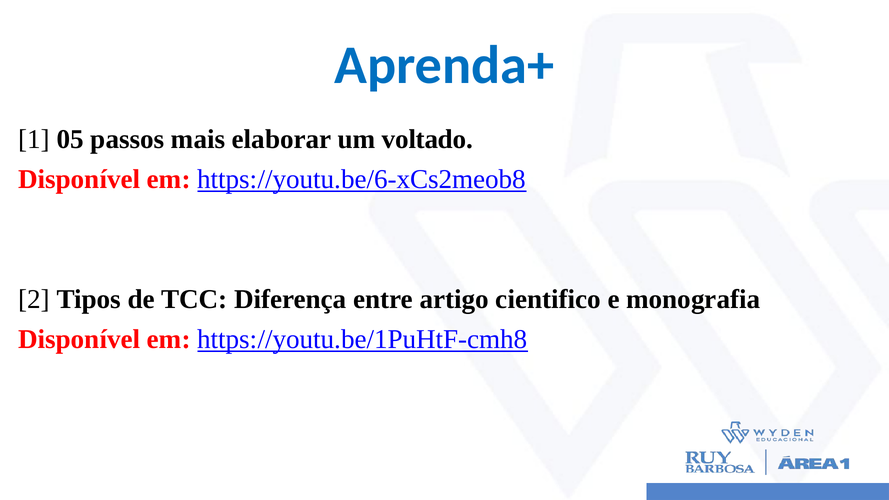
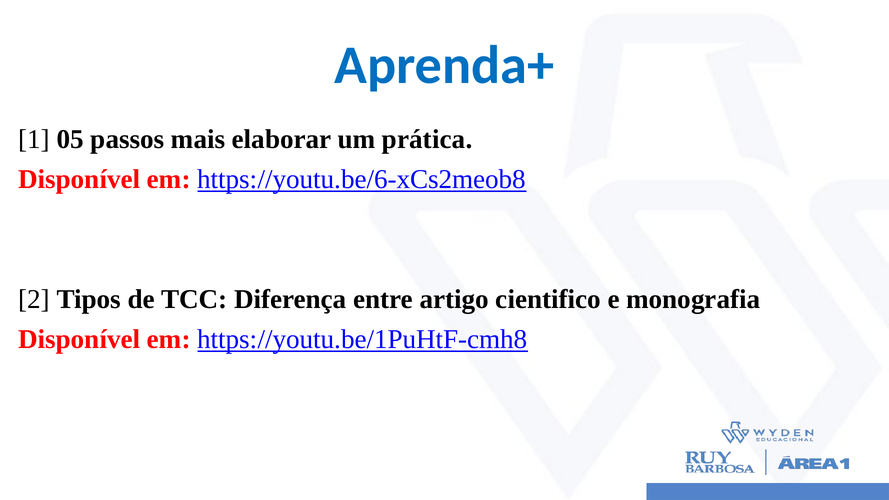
voltado: voltado -> prática
